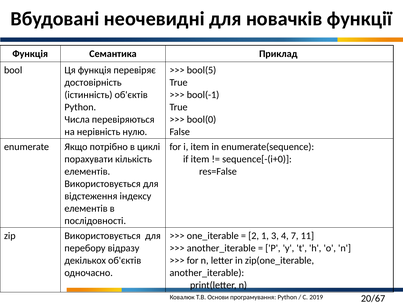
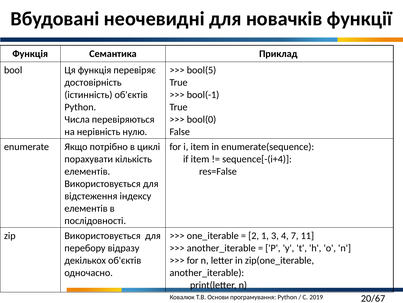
sequence[-(i+0: sequence[-(i+0 -> sequence[-(i+4
